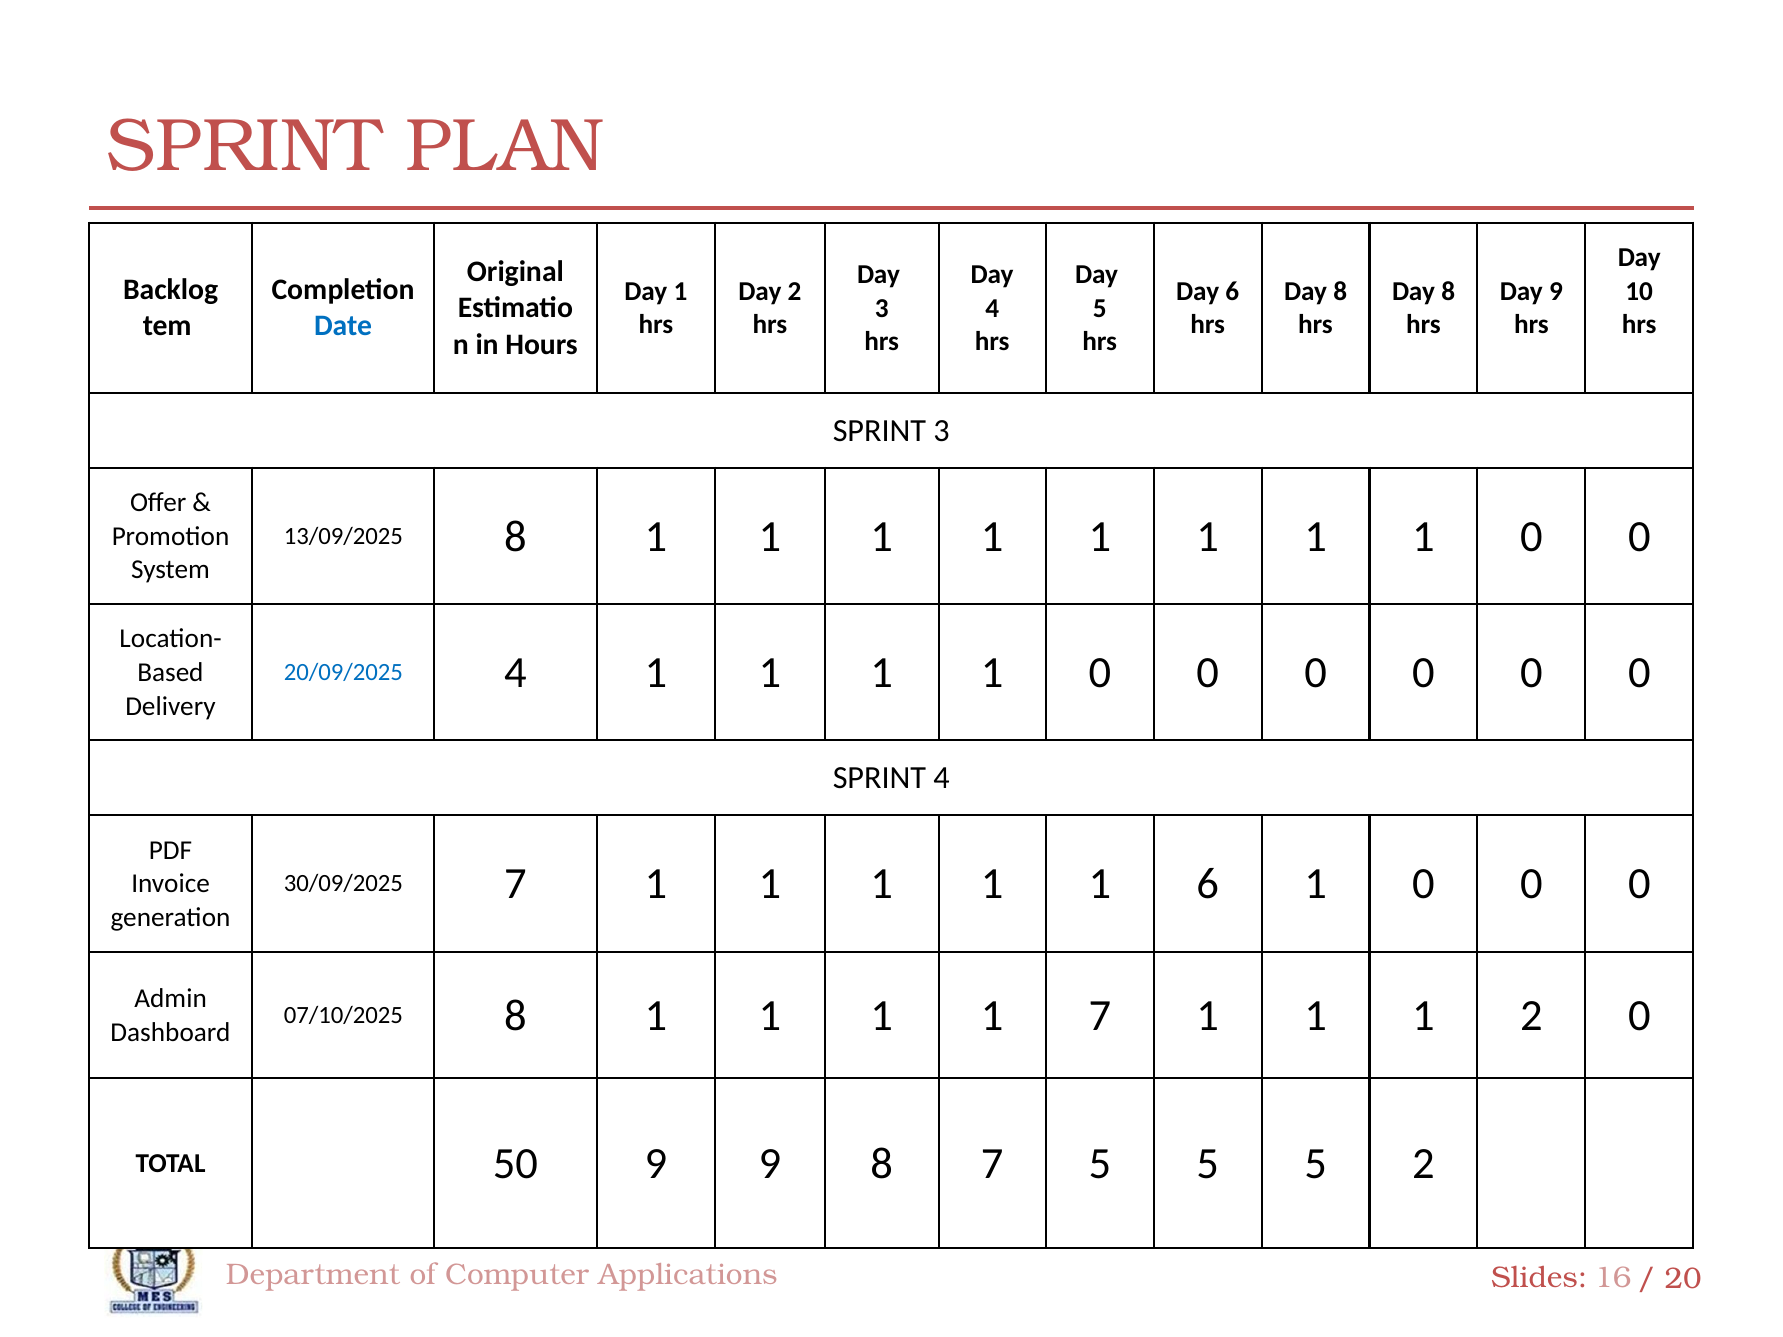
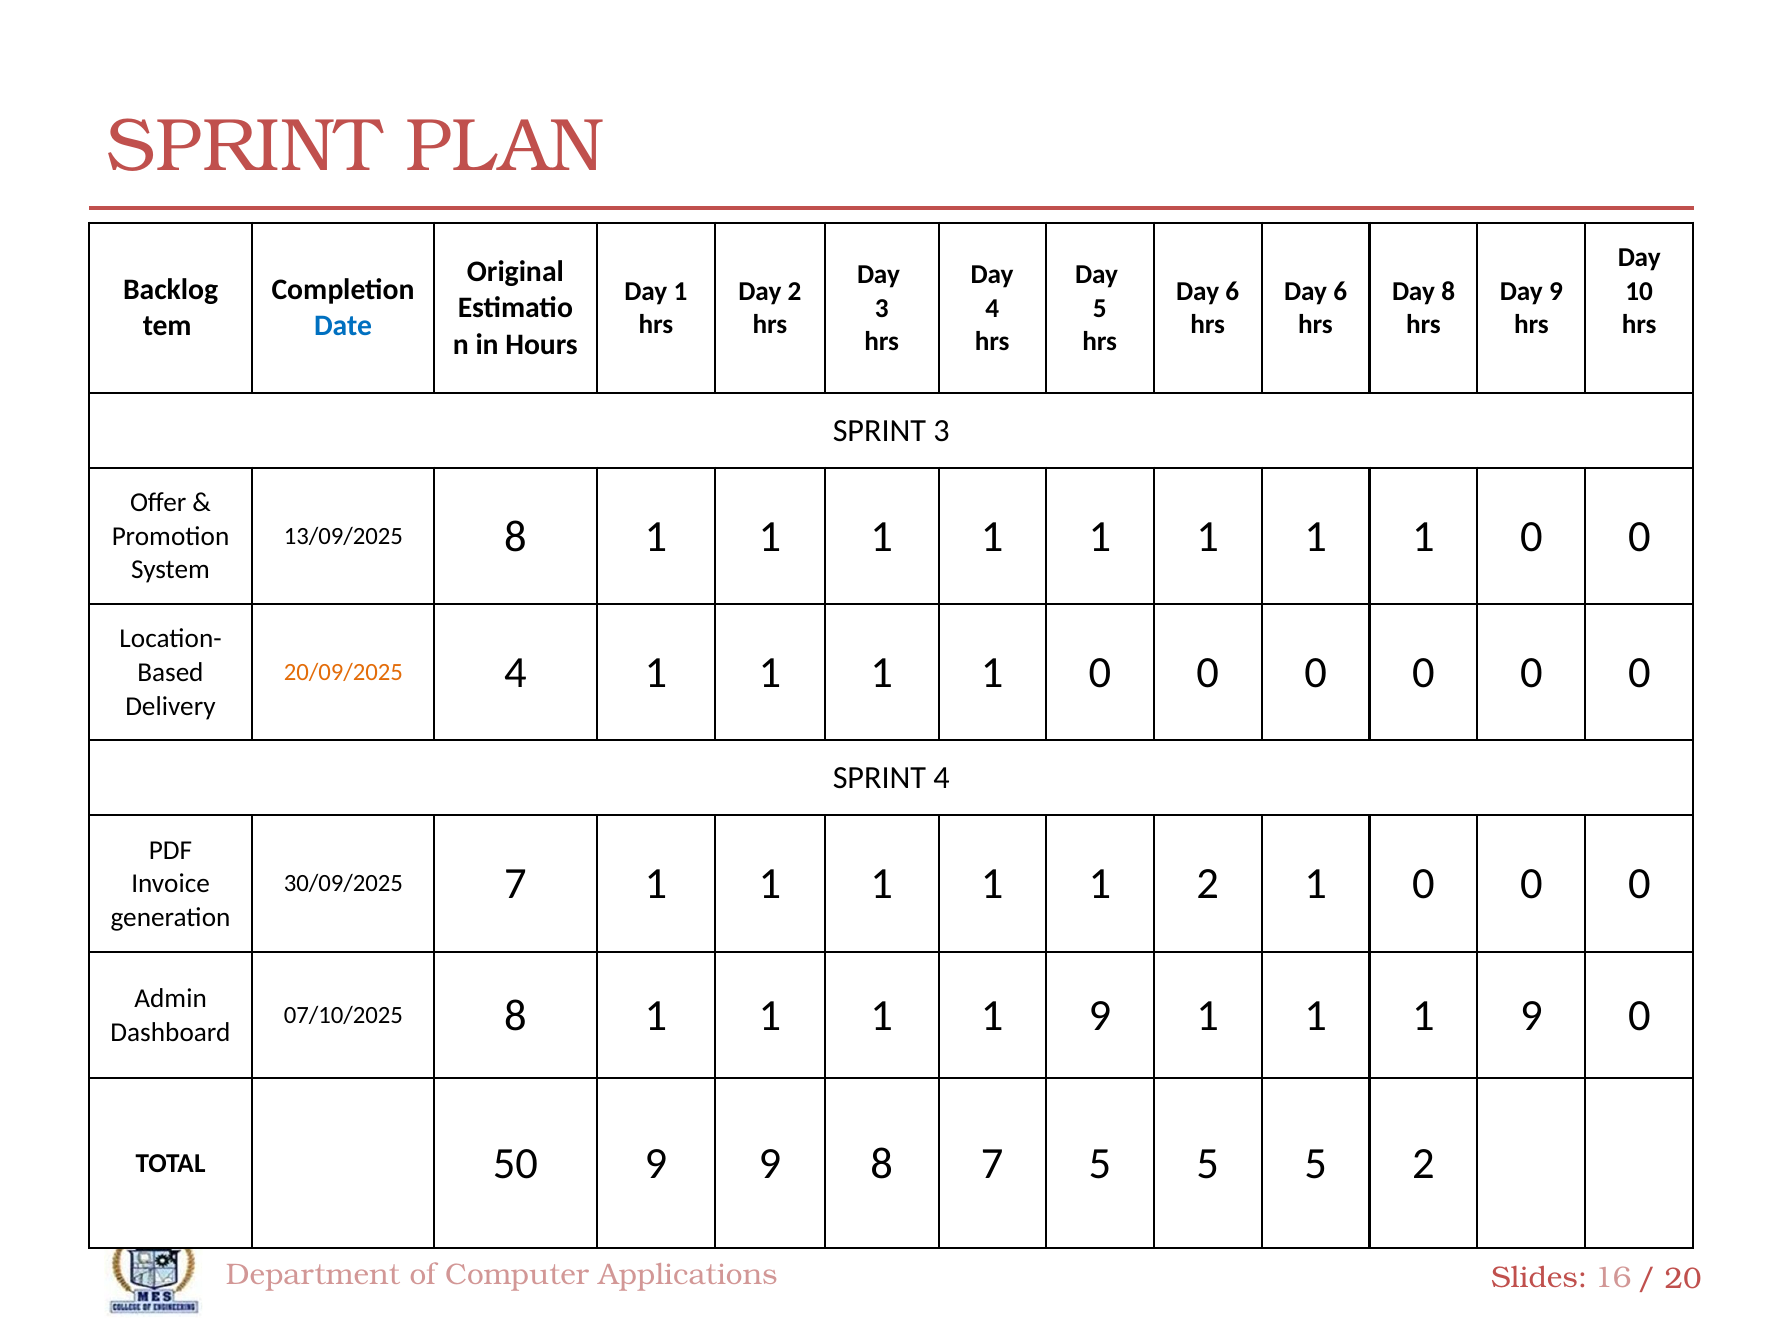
8 at (1340, 291): 8 -> 6
20/09/2025 colour: blue -> orange
1 6: 6 -> 2
7 at (1100, 1016): 7 -> 9
2 at (1531, 1016): 2 -> 9
